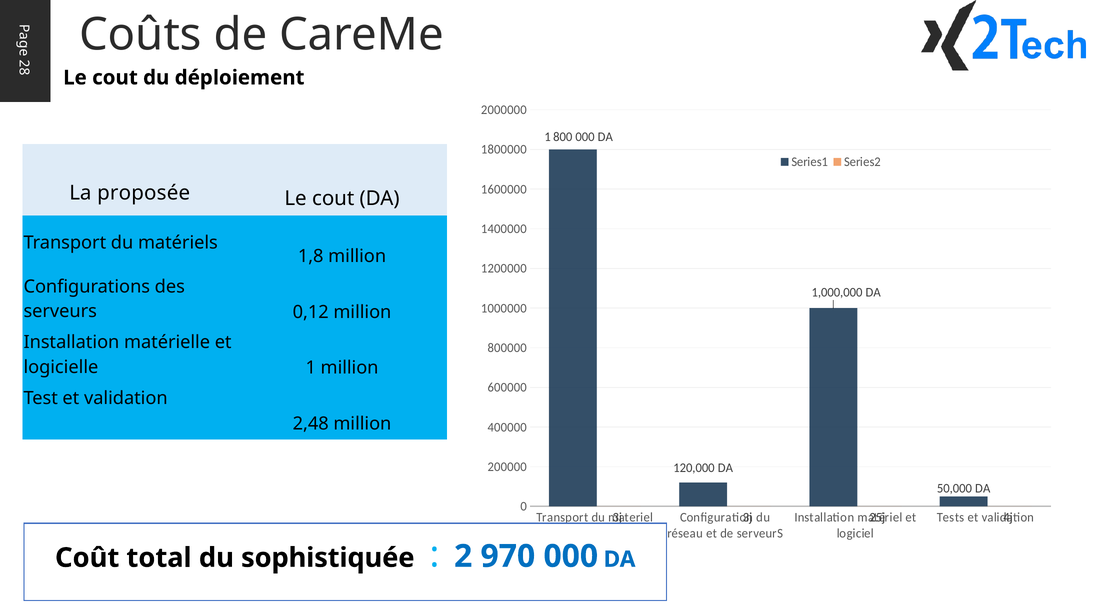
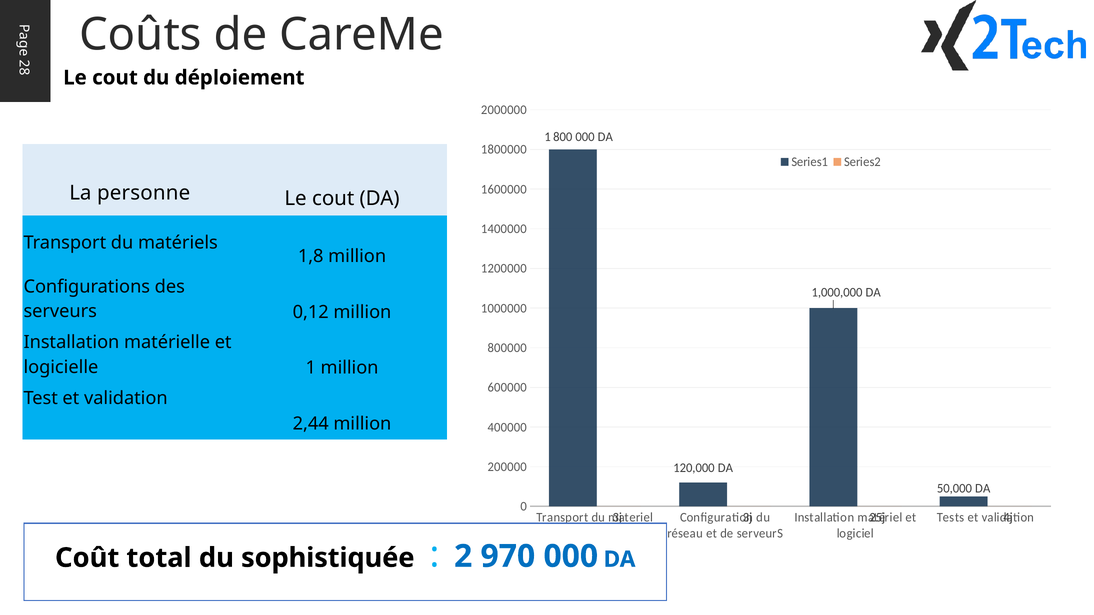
proposée: proposée -> personne
2,48: 2,48 -> 2,44
